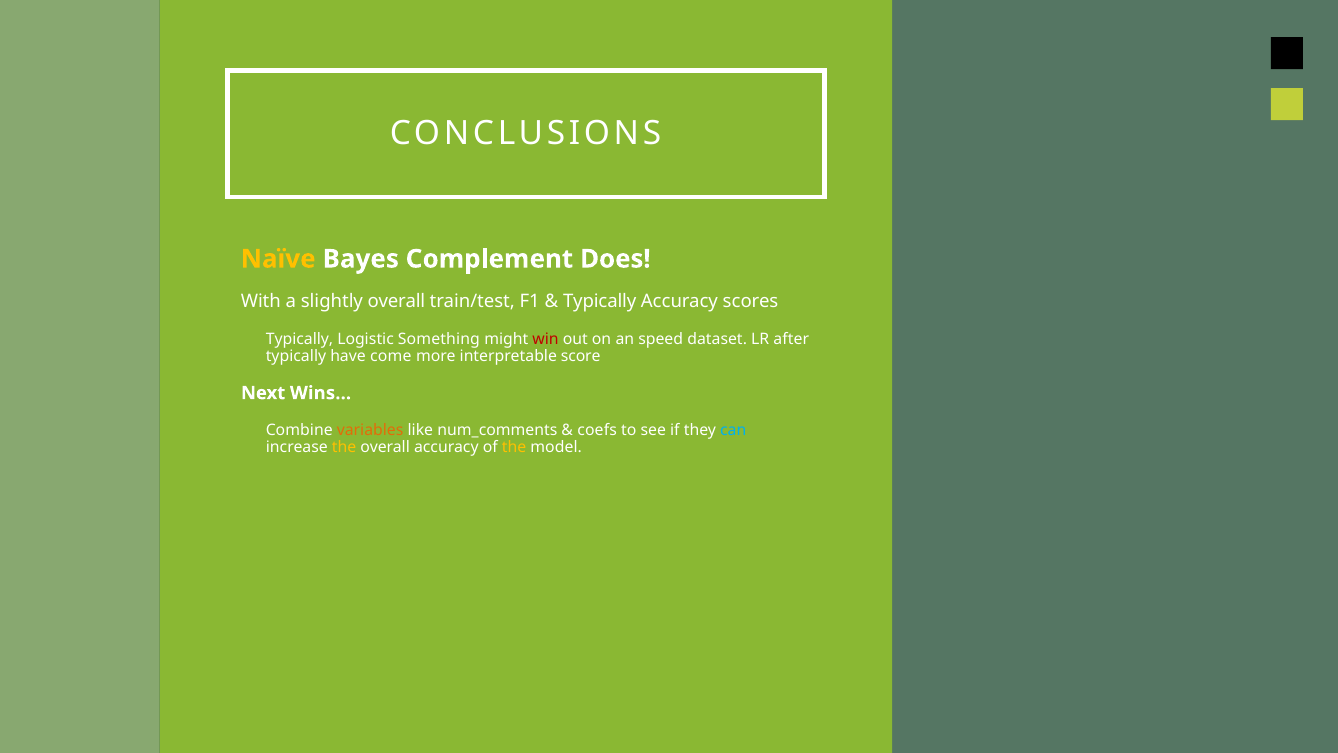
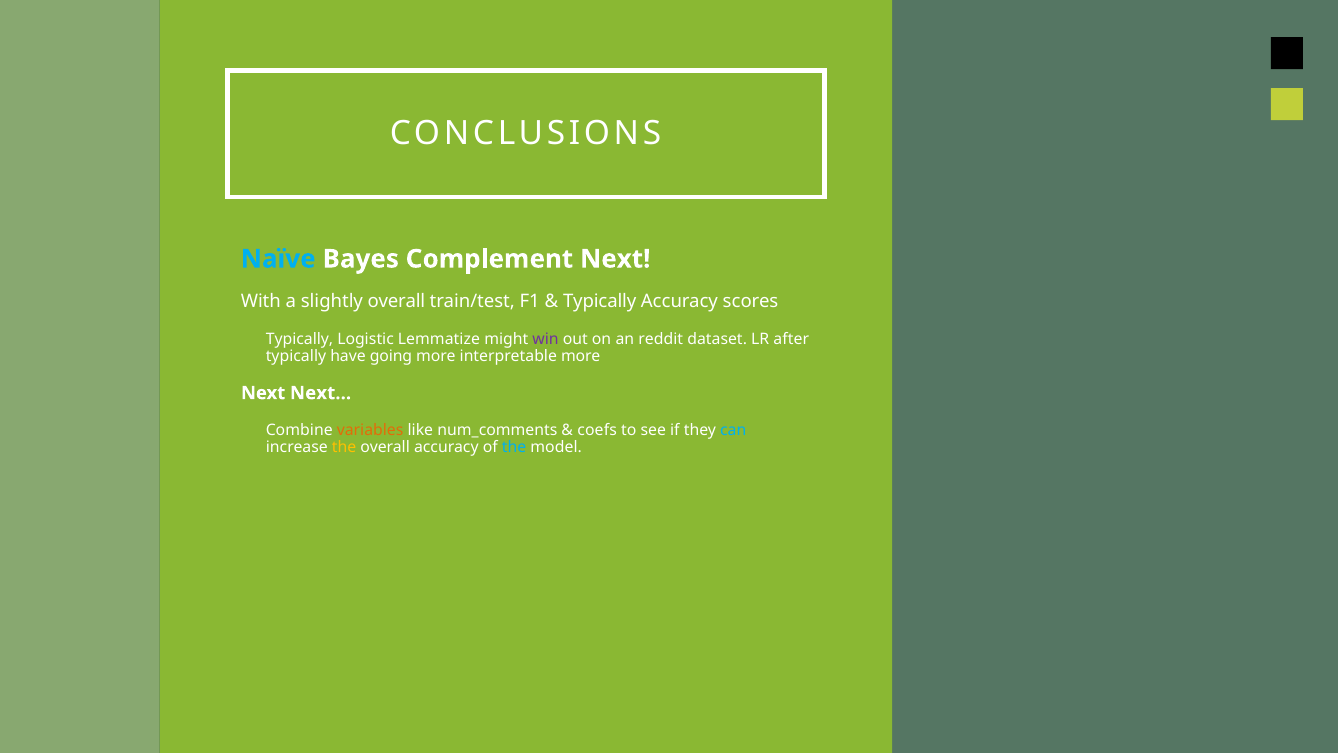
Naïve colour: yellow -> light blue
Complement Does: Does -> Next
Something: Something -> Lemmatize
win colour: red -> purple
speed: speed -> reddit
come: come -> going
interpretable score: score -> more
Wins…: Wins… -> Next…
the at (514, 447) colour: yellow -> light blue
